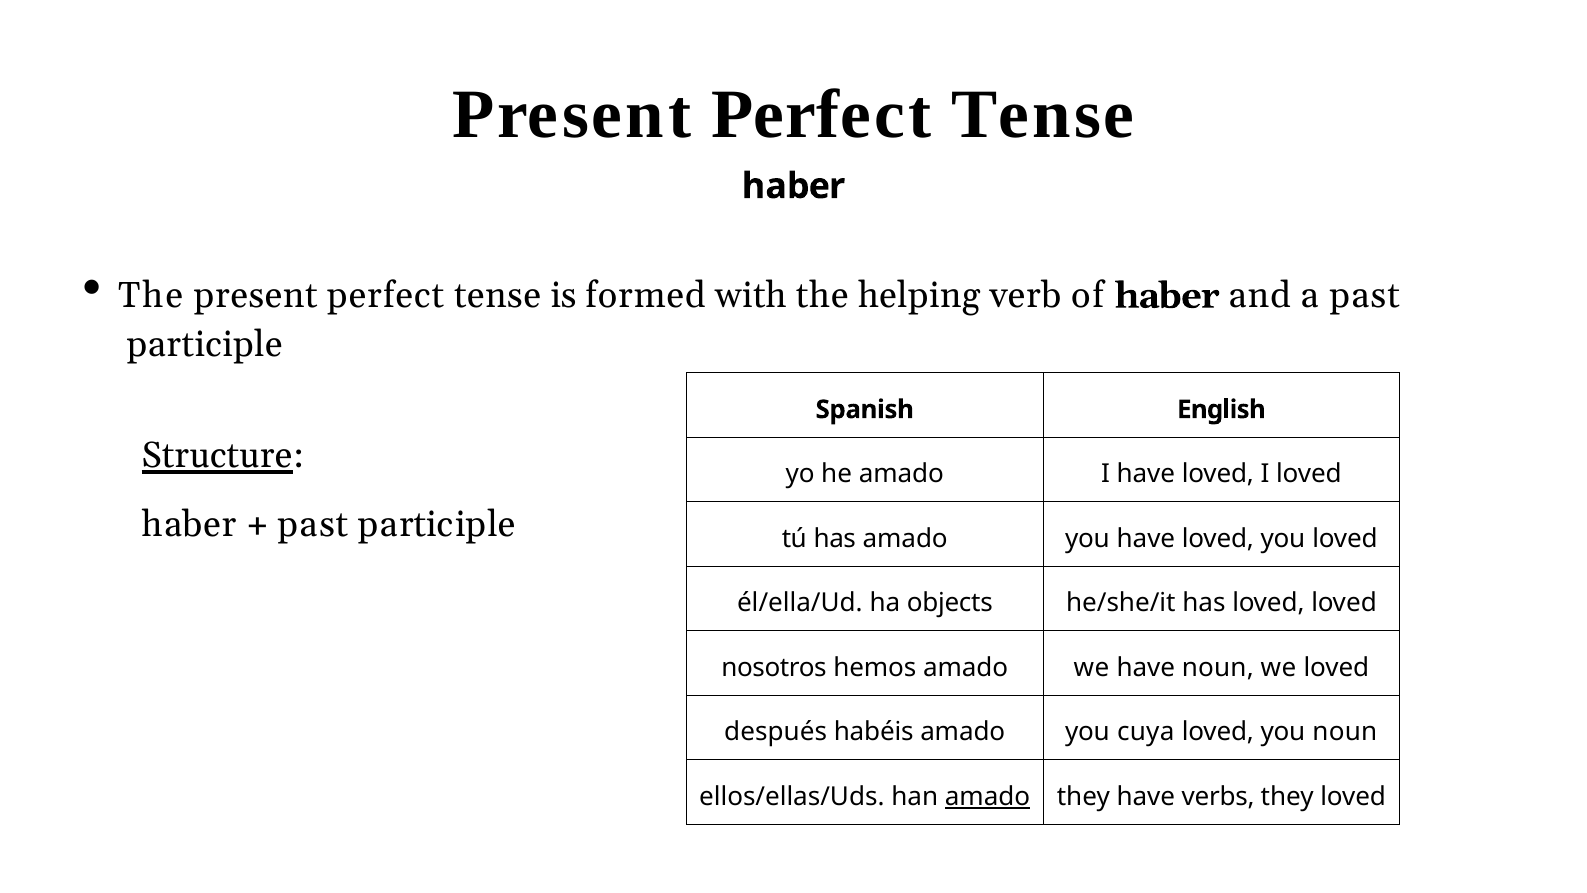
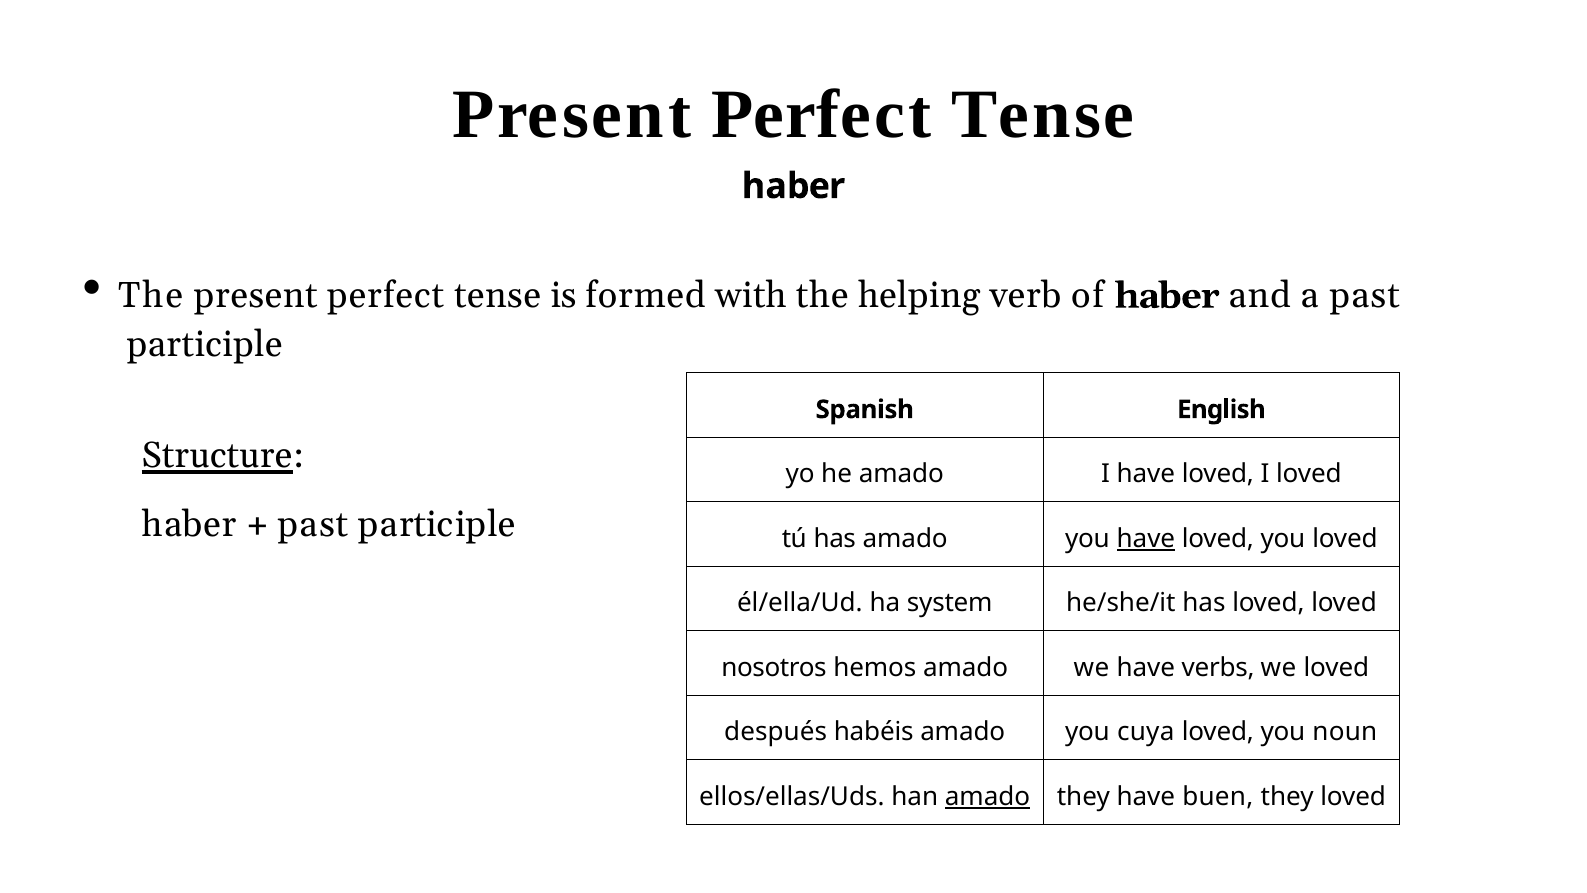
have at (1146, 539) underline: none -> present
objects: objects -> system
have noun: noun -> verbs
verbs: verbs -> buen
